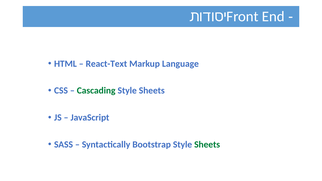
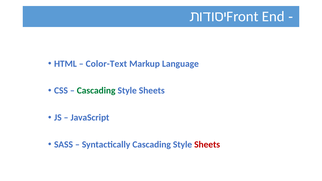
React-Text: React-Text -> Color-Text
Syntactically Bootstrap: Bootstrap -> Cascading
Sheets at (207, 145) colour: green -> red
